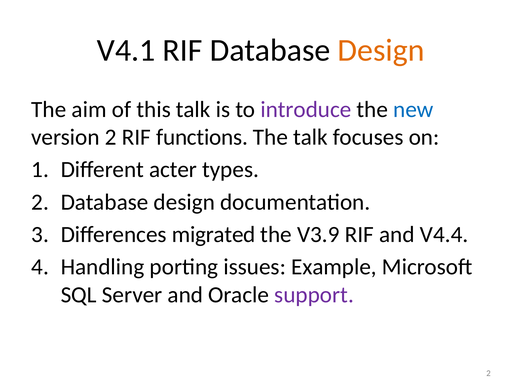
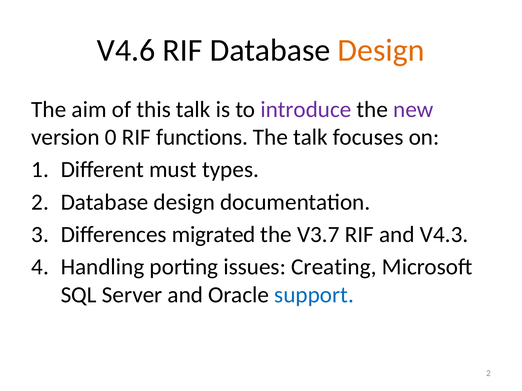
V4.1: V4.1 -> V4.6
new colour: blue -> purple
version 2: 2 -> 0
acter: acter -> must
V3.9: V3.9 -> V3.7
V4.4: V4.4 -> V4.3
Example: Example -> Creating
support colour: purple -> blue
